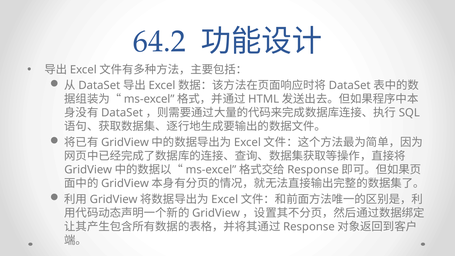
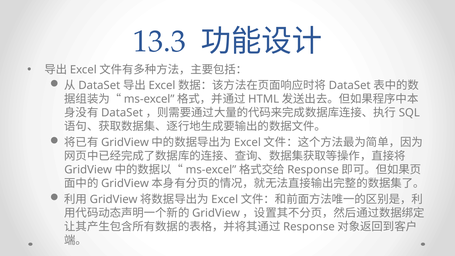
64.2: 64.2 -> 13.3
